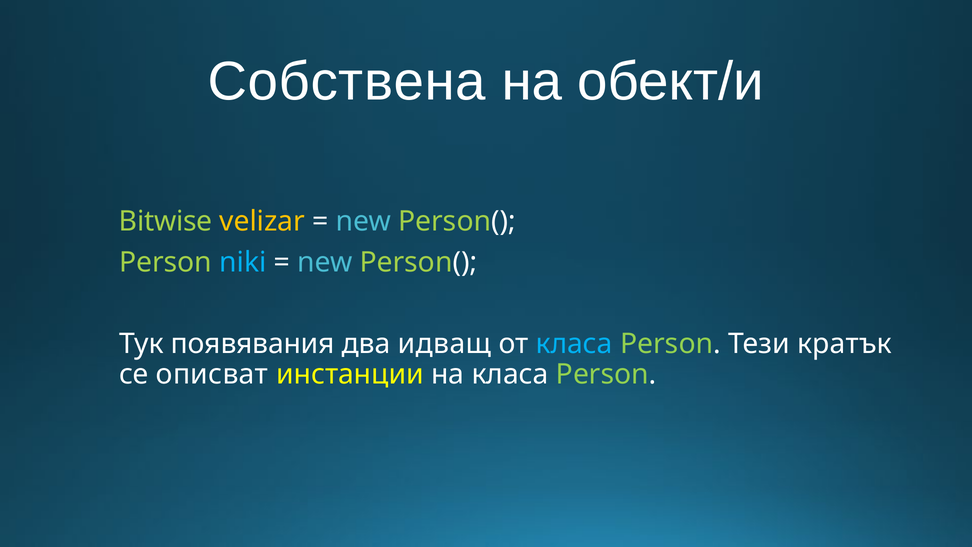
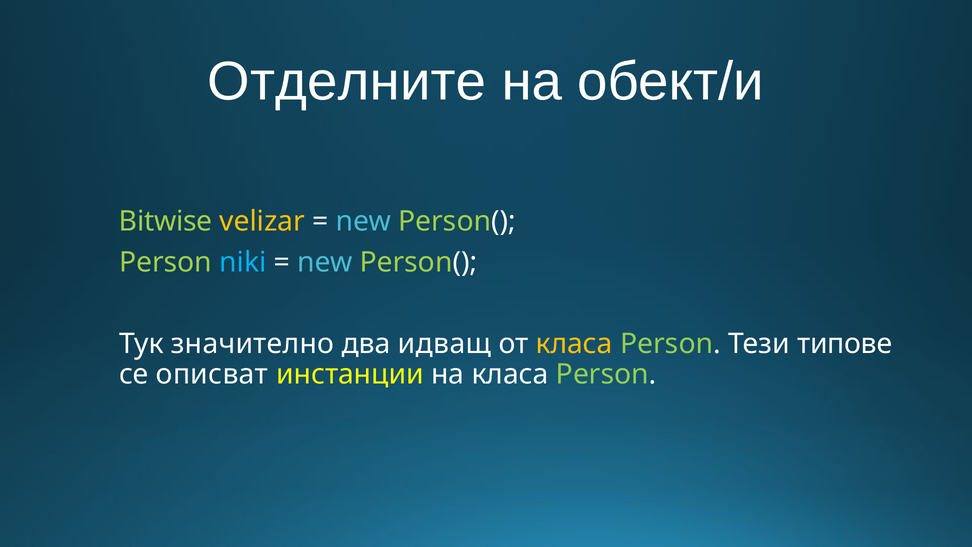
Собствена: Собствена -> Отделните
появявания: появявания -> значително
класа at (574, 344) colour: light blue -> yellow
кратък: кратък -> типове
